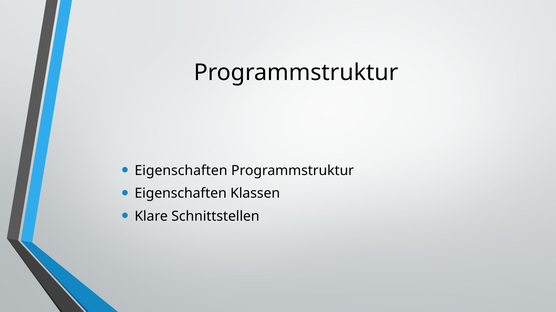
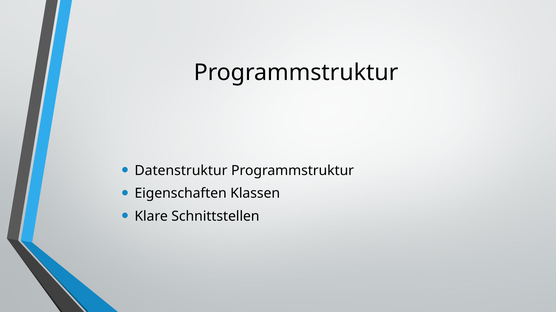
Eigenschaften at (181, 171): Eigenschaften -> Datenstruktur
